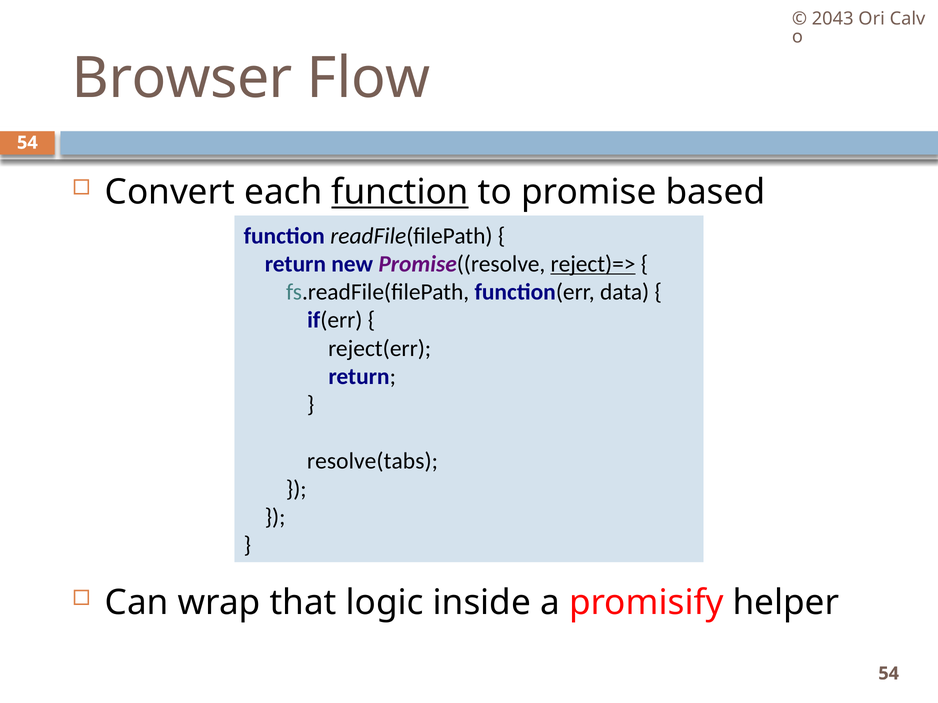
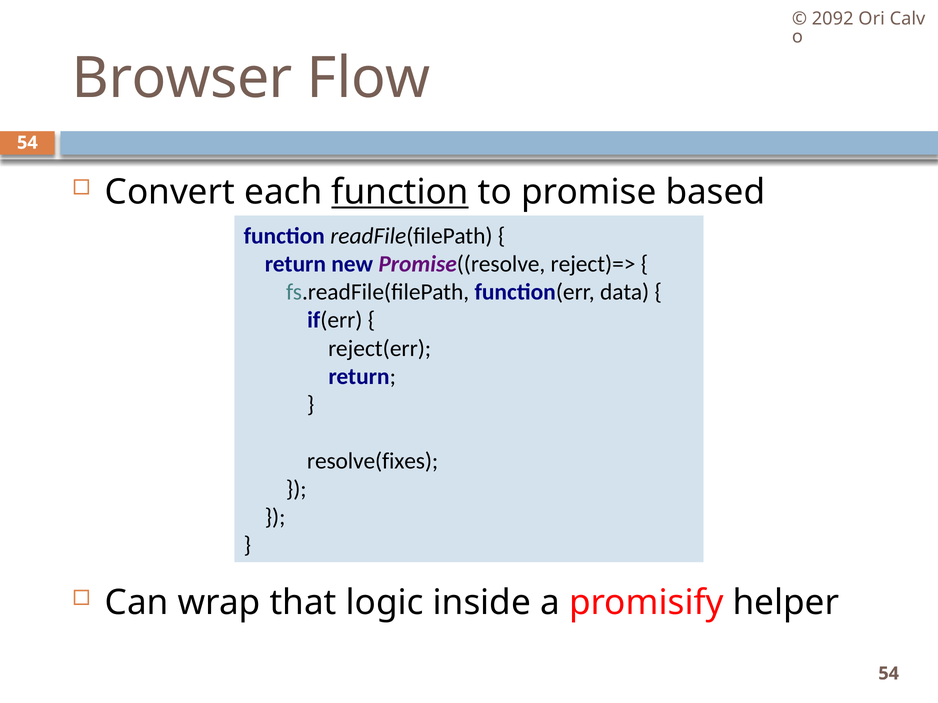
2043: 2043 -> 2092
reject)=> underline: present -> none
resolve(tabs: resolve(tabs -> resolve(fixes
